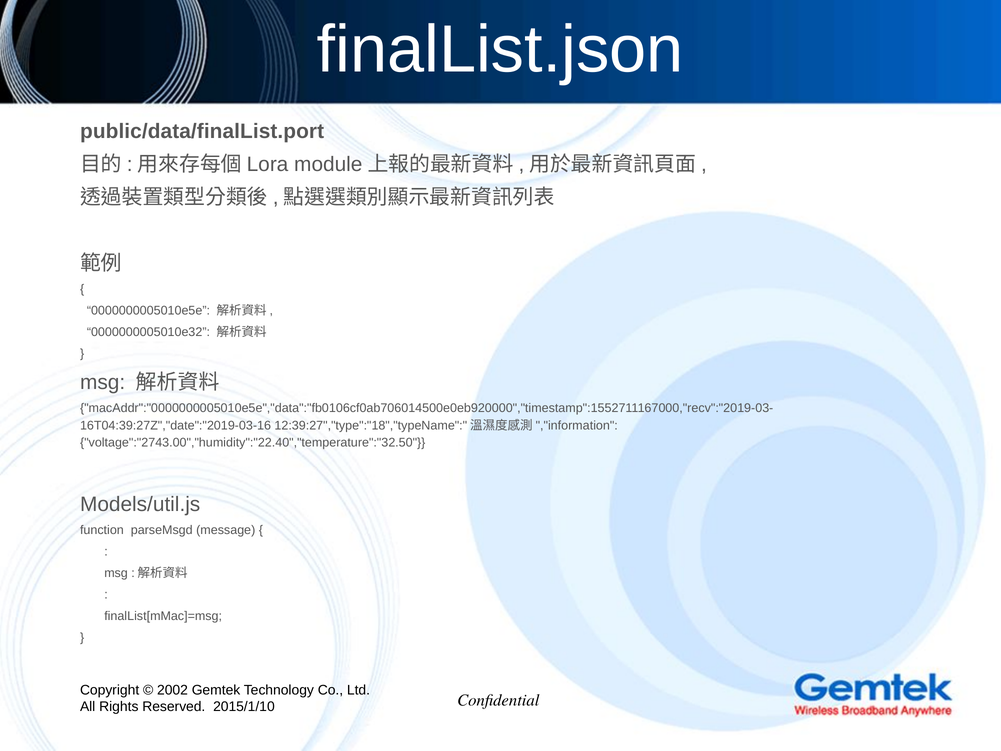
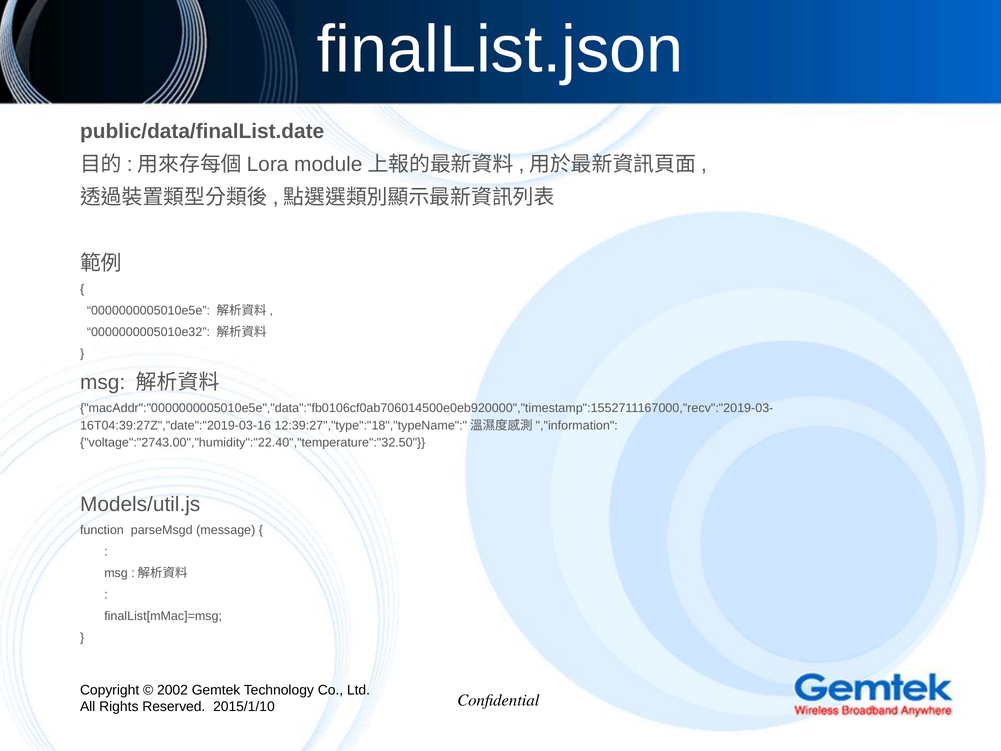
public/data/finalList.port: public/data/finalList.port -> public/data/finalList.date
